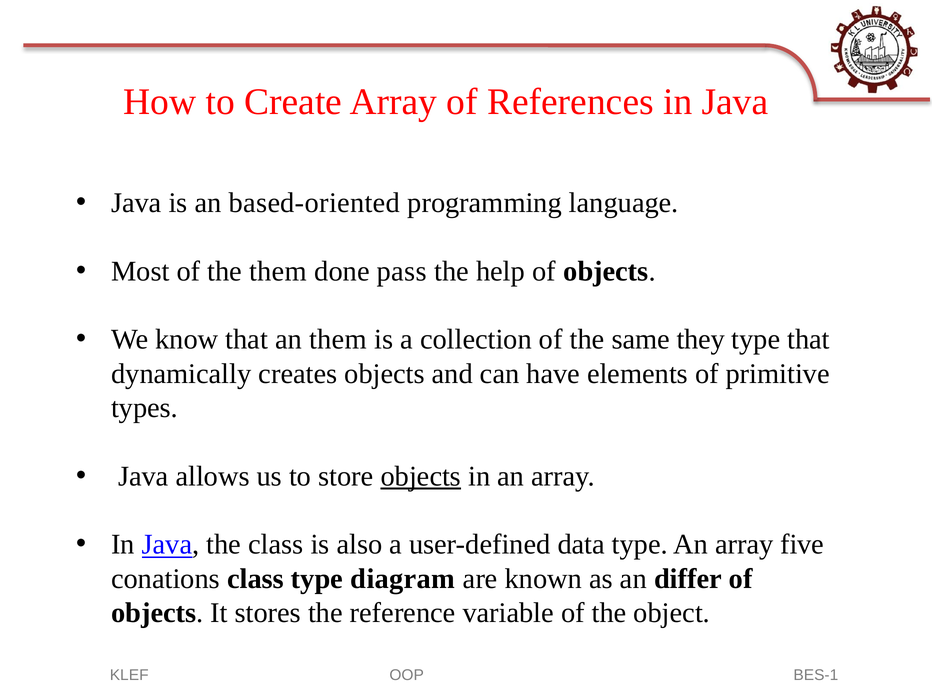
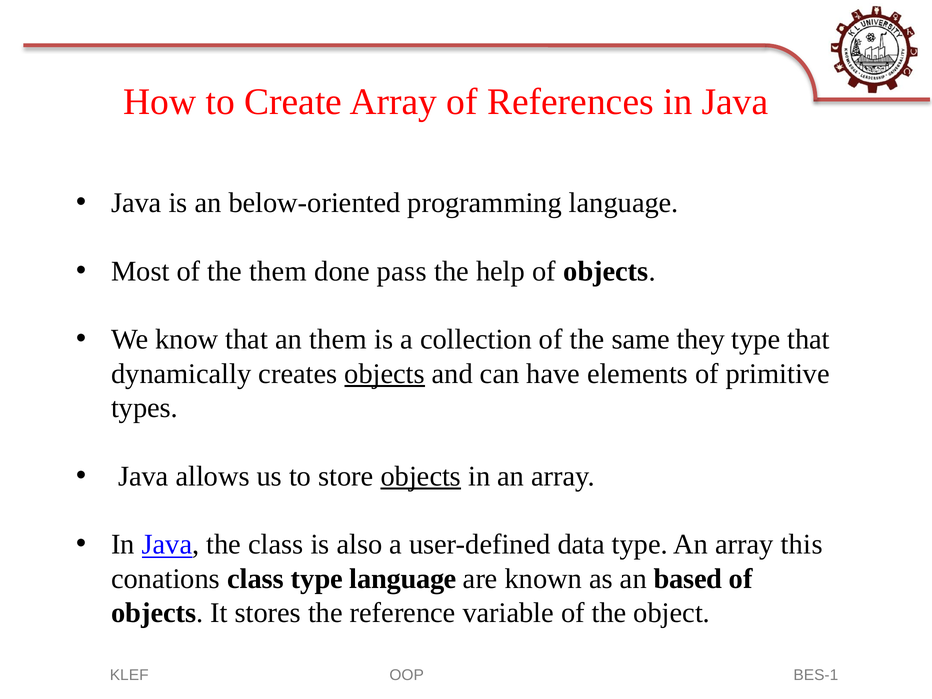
based-oriented: based-oriented -> below-oriented
objects at (385, 374) underline: none -> present
five: five -> this
type diagram: diagram -> language
differ: differ -> based
